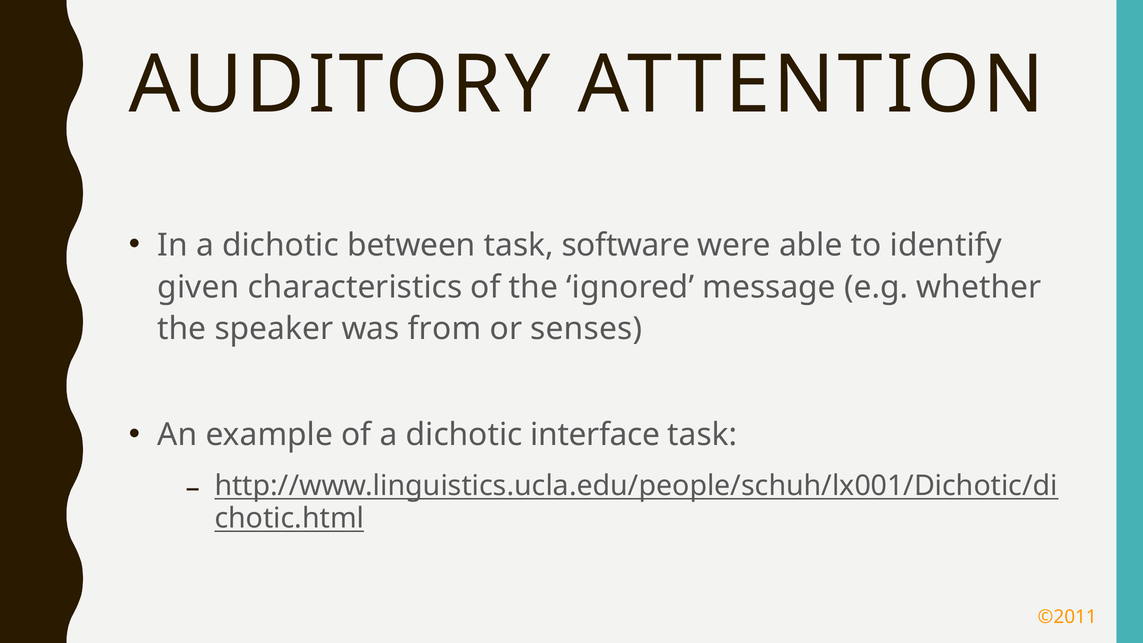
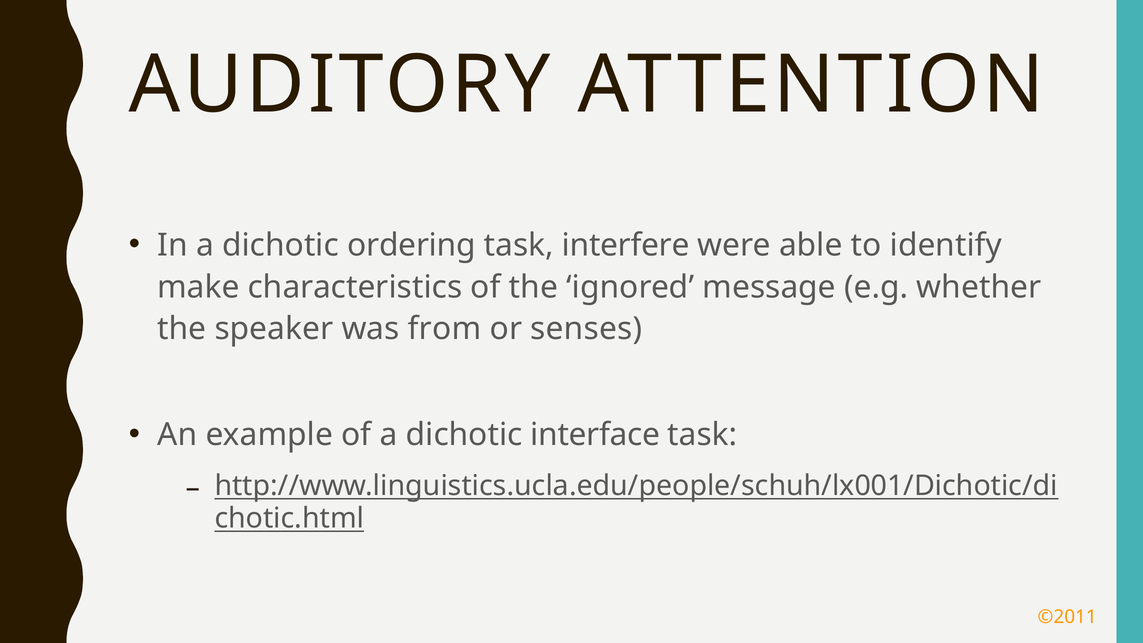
between: between -> ordering
software: software -> interfere
given: given -> make
